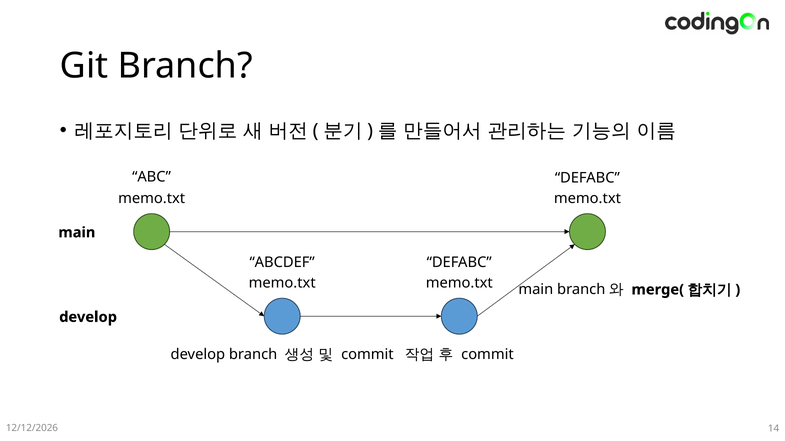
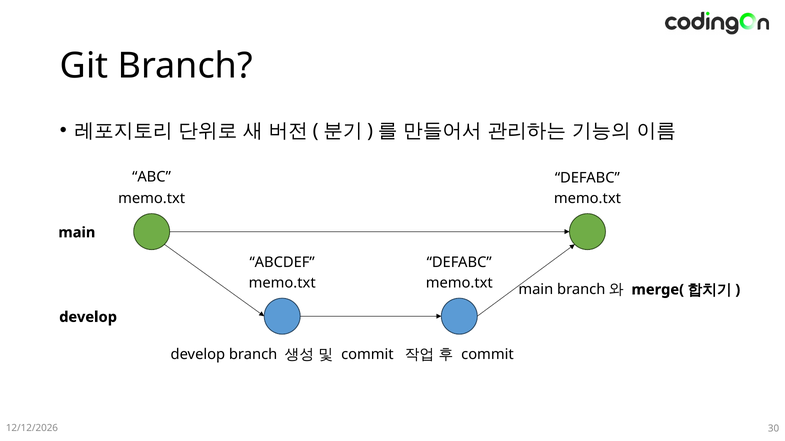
14: 14 -> 30
